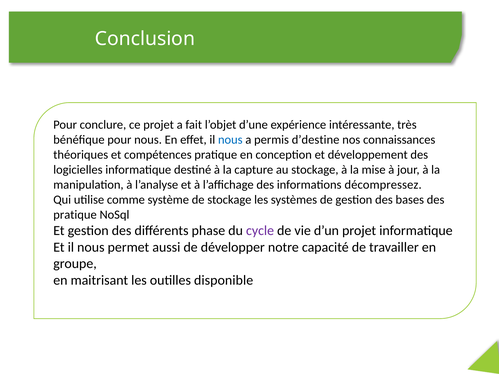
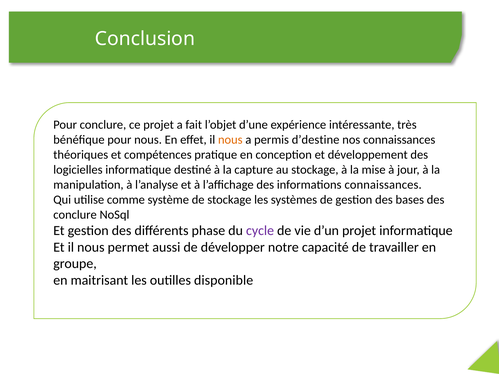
nous at (230, 140) colour: blue -> orange
informations décompressez: décompressez -> connaissances
pratique at (75, 215): pratique -> conclure
